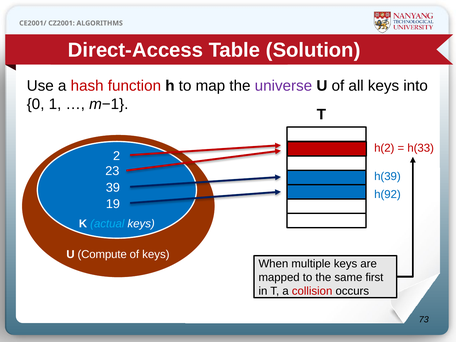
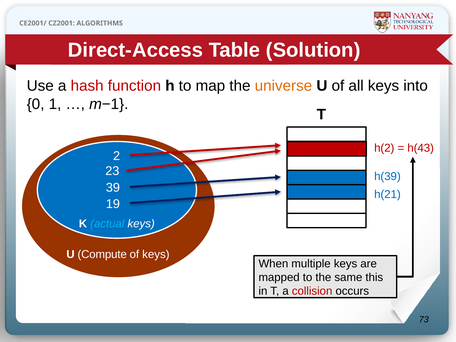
universe colour: purple -> orange
h(33: h(33 -> h(43
h(92: h(92 -> h(21
first: first -> this
